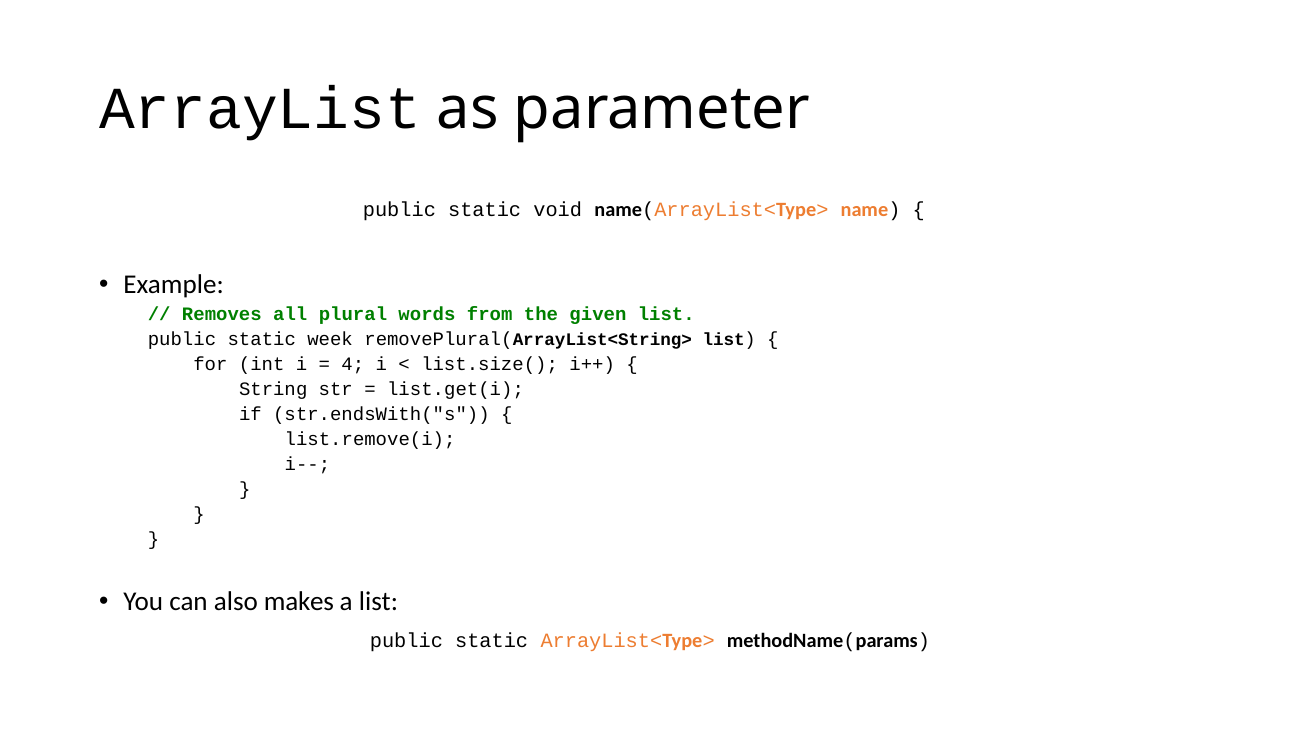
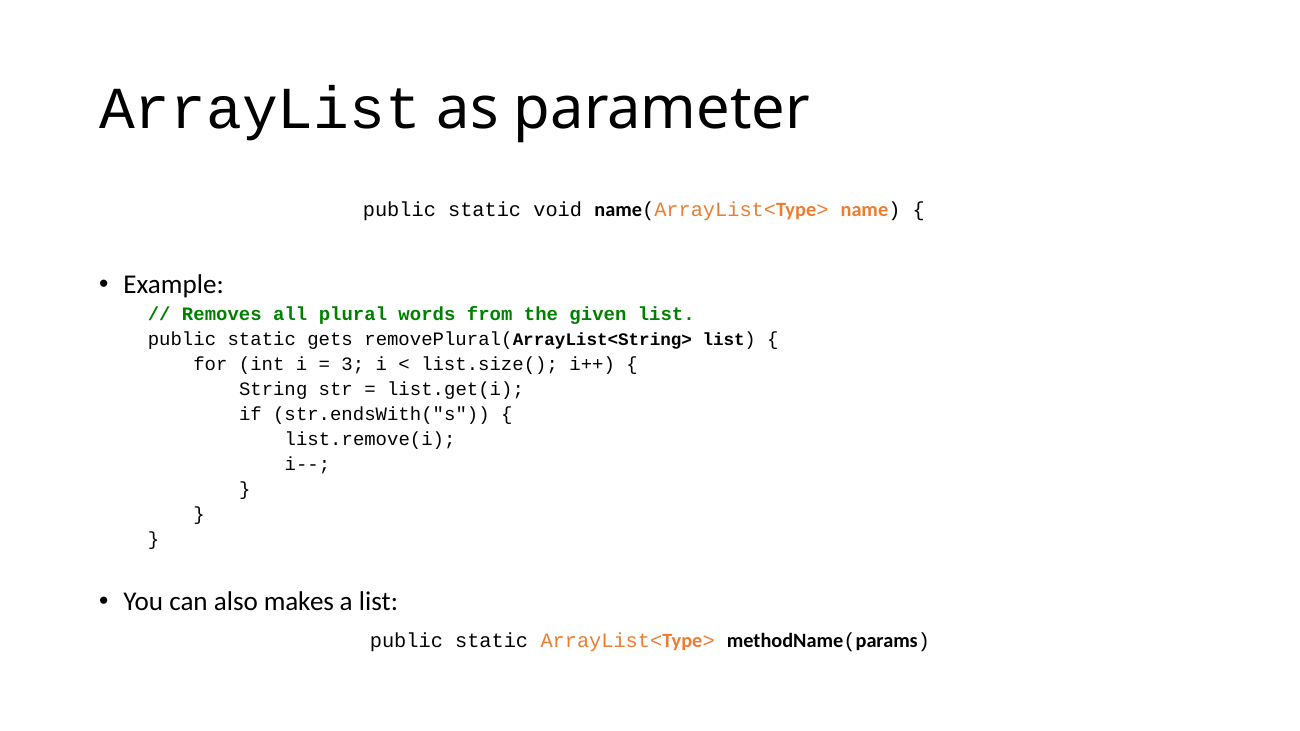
week: week -> gets
4: 4 -> 3
